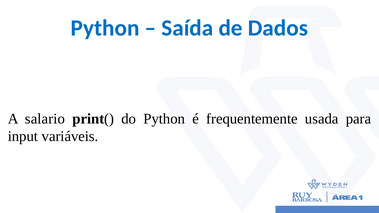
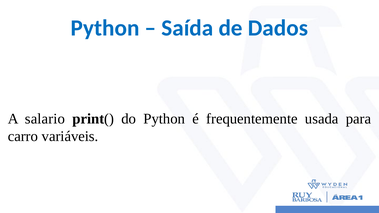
input: input -> carro
